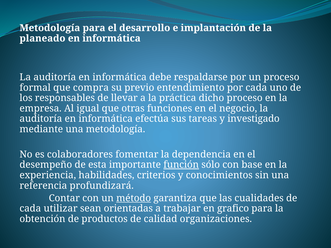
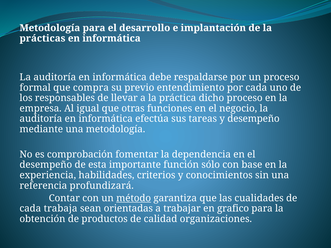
planeado: planeado -> prácticas
y investigado: investigado -> desempeño
colaboradores: colaboradores -> comprobación
función underline: present -> none
utilizar: utilizar -> trabaja
